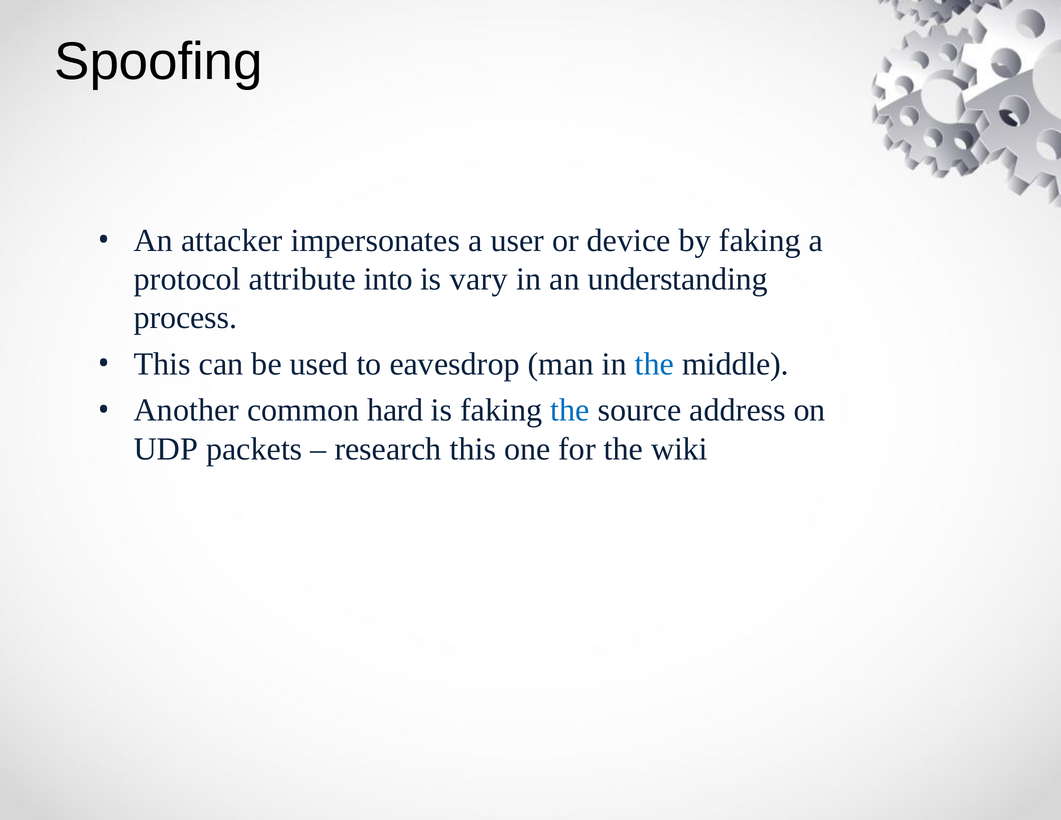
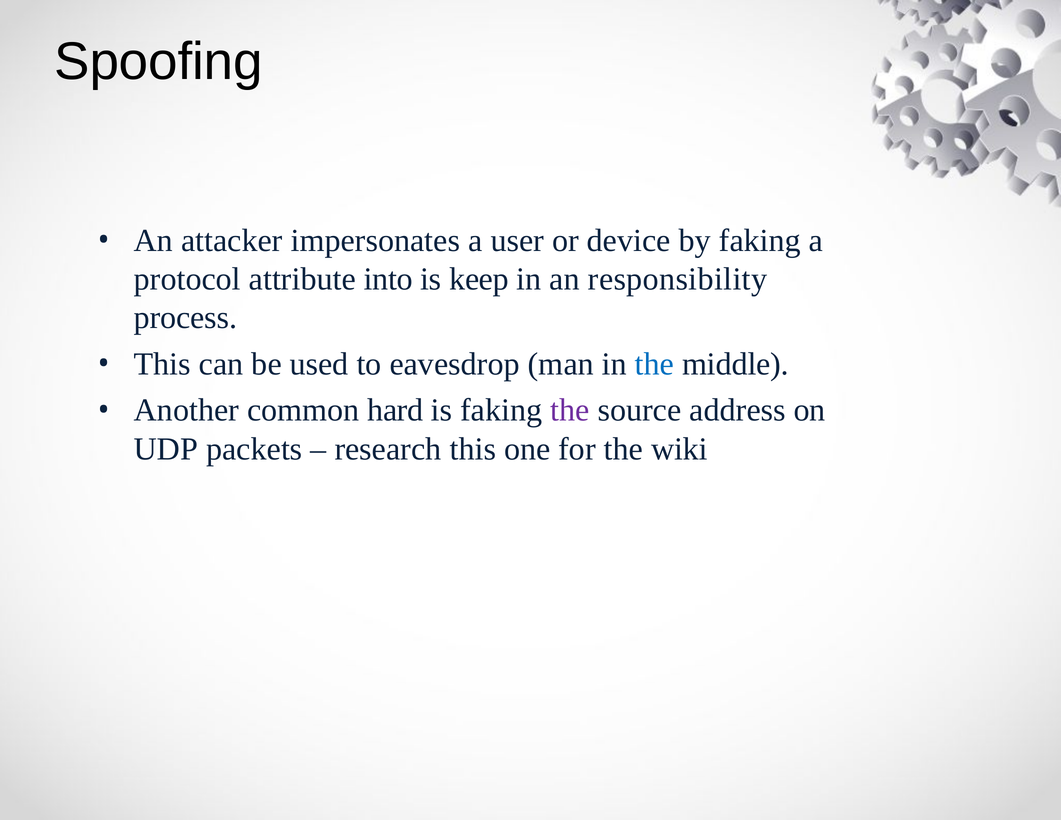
vary: vary -> keep
understanding: understanding -> responsibility
the at (570, 410) colour: blue -> purple
